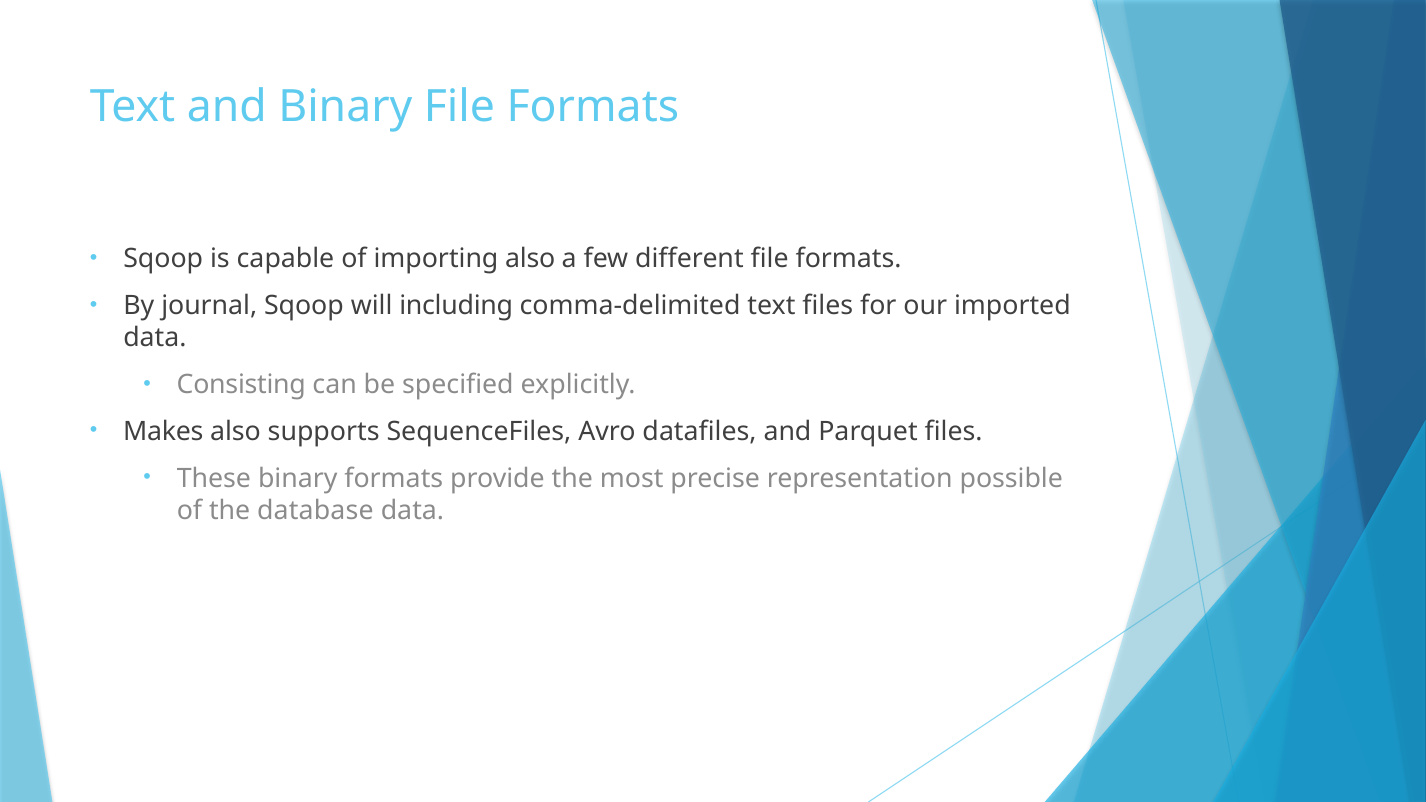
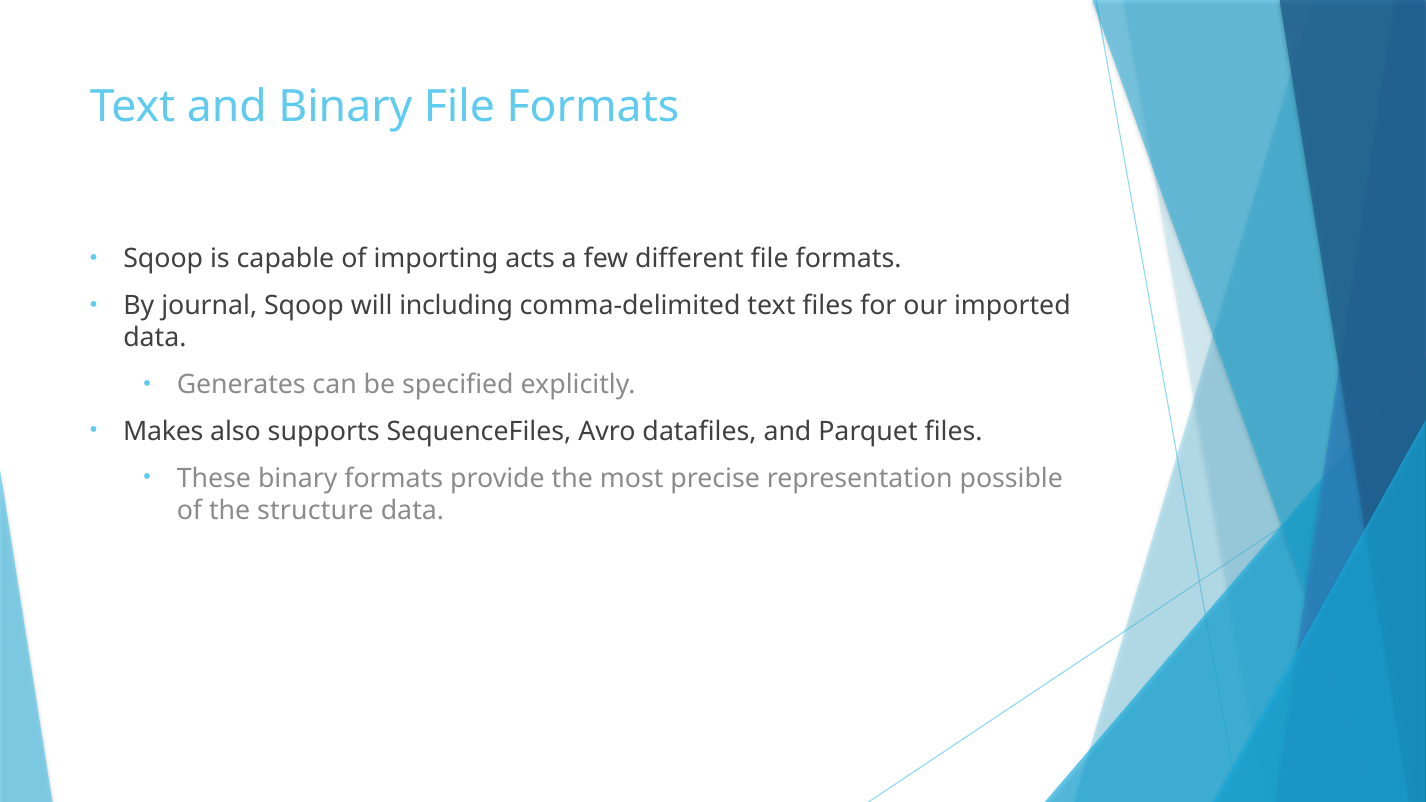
importing also: also -> acts
Consisting: Consisting -> Generates
database: database -> structure
